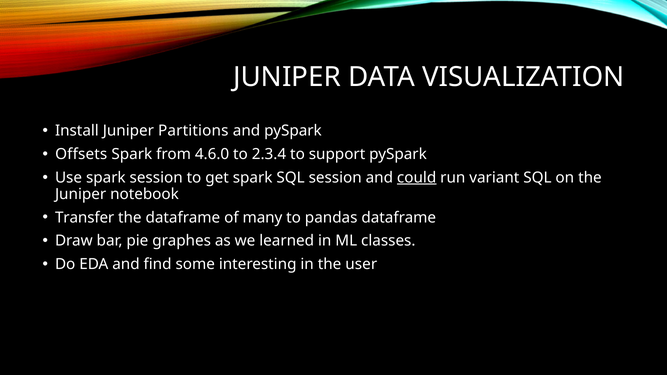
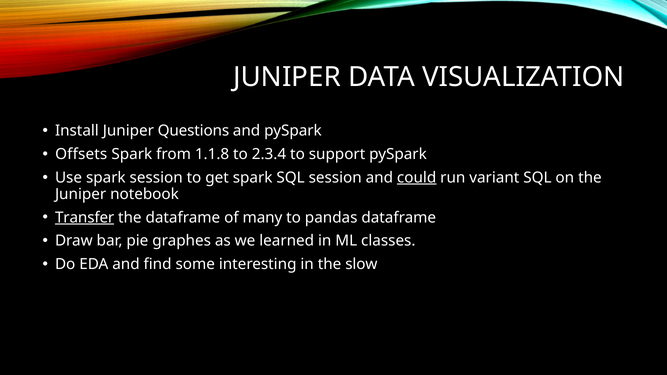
Partitions: Partitions -> Questions
4.6.0: 4.6.0 -> 1.1.8
Transfer underline: none -> present
user: user -> slow
